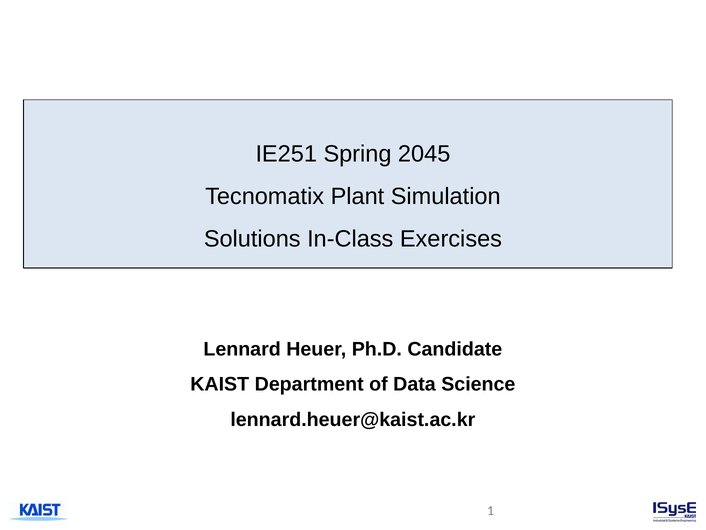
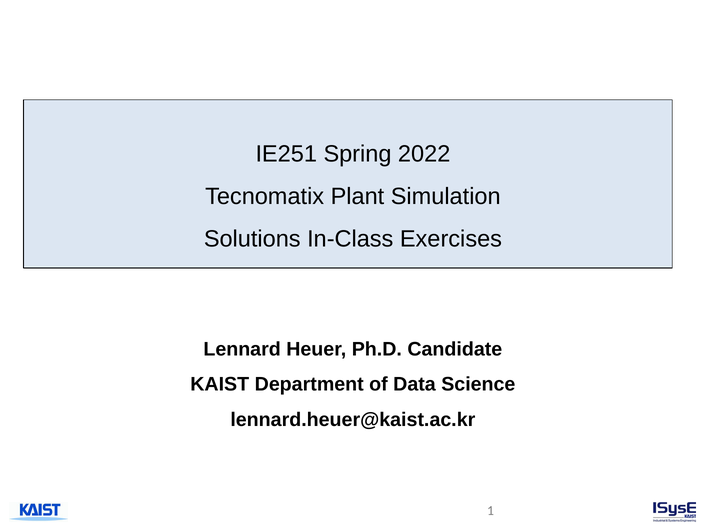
2045: 2045 -> 2022
